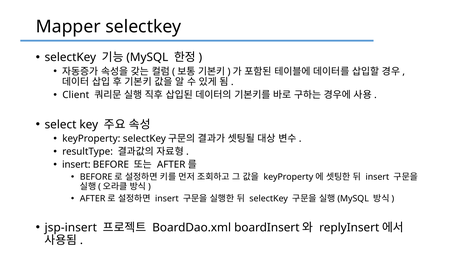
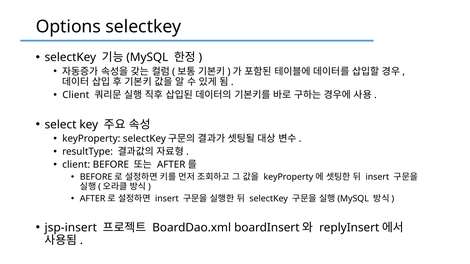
Mapper: Mapper -> Options
insert at (76, 165): insert -> client
